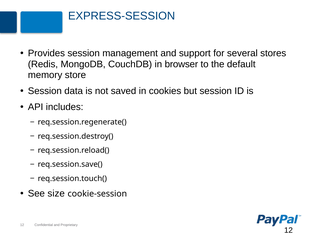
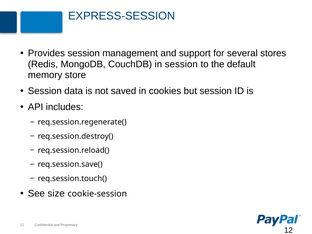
in browser: browser -> session
